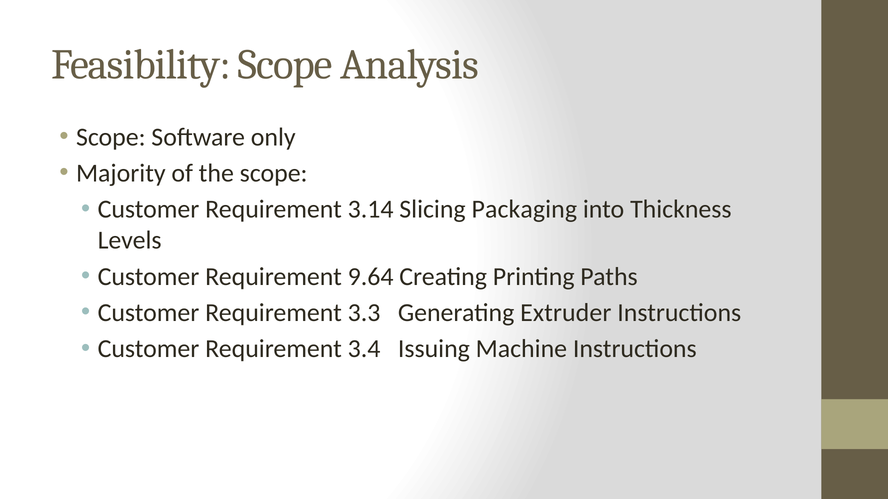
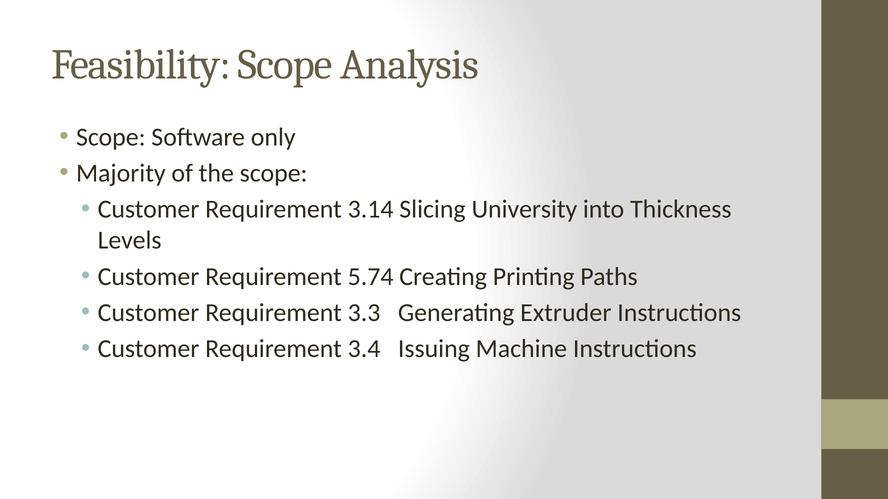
Packaging: Packaging -> University
9.64: 9.64 -> 5.74
